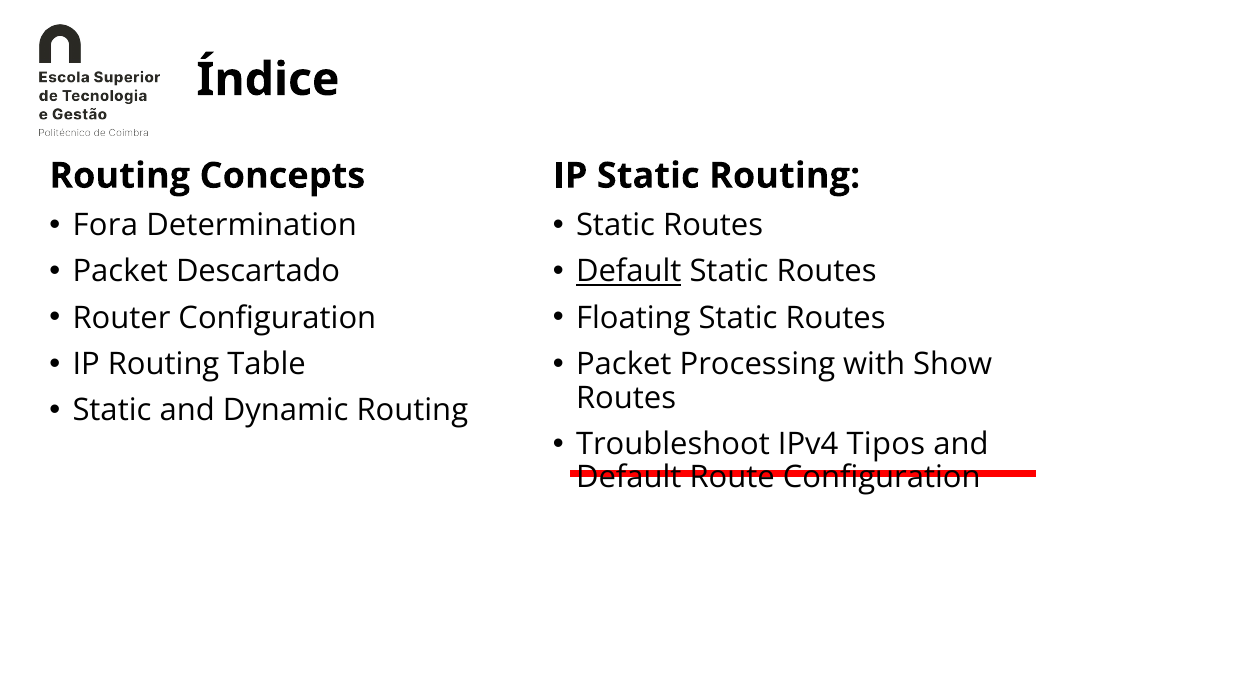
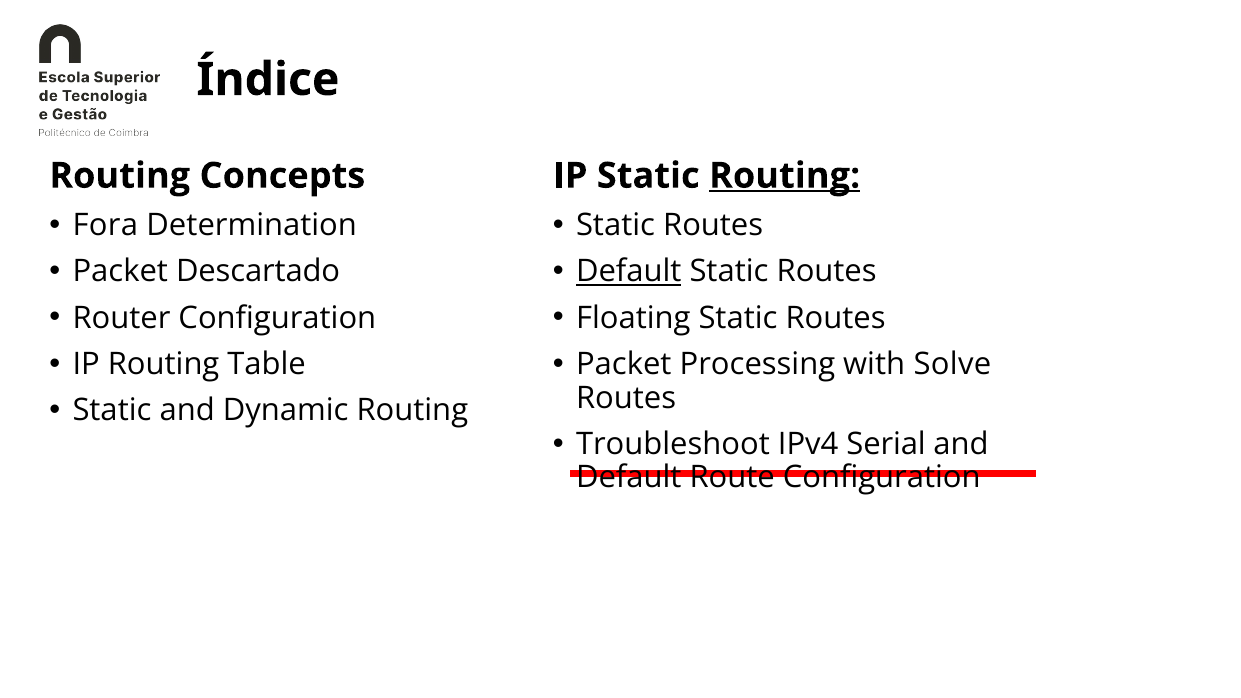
Routing at (785, 176) underline: none -> present
Show: Show -> Solve
Tipos: Tipos -> Serial
